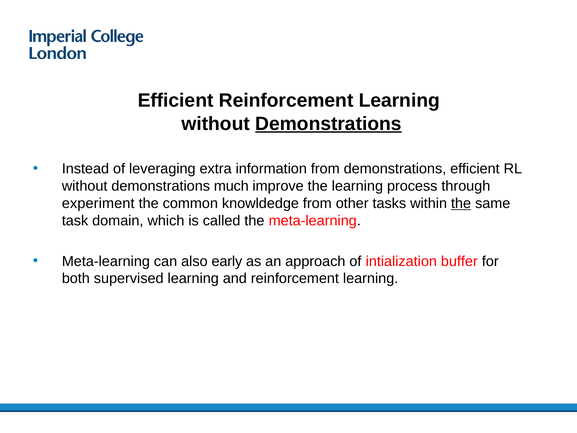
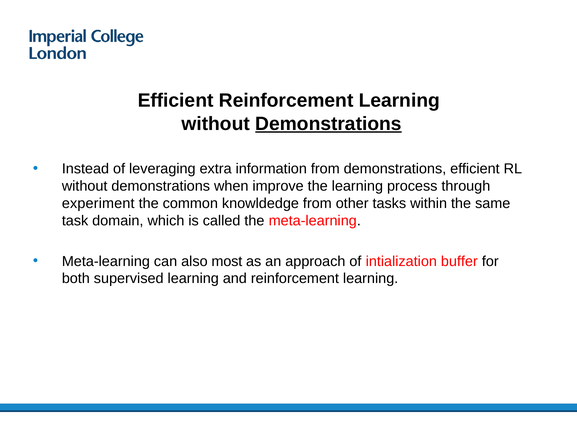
much: much -> when
the at (461, 203) underline: present -> none
early: early -> most
